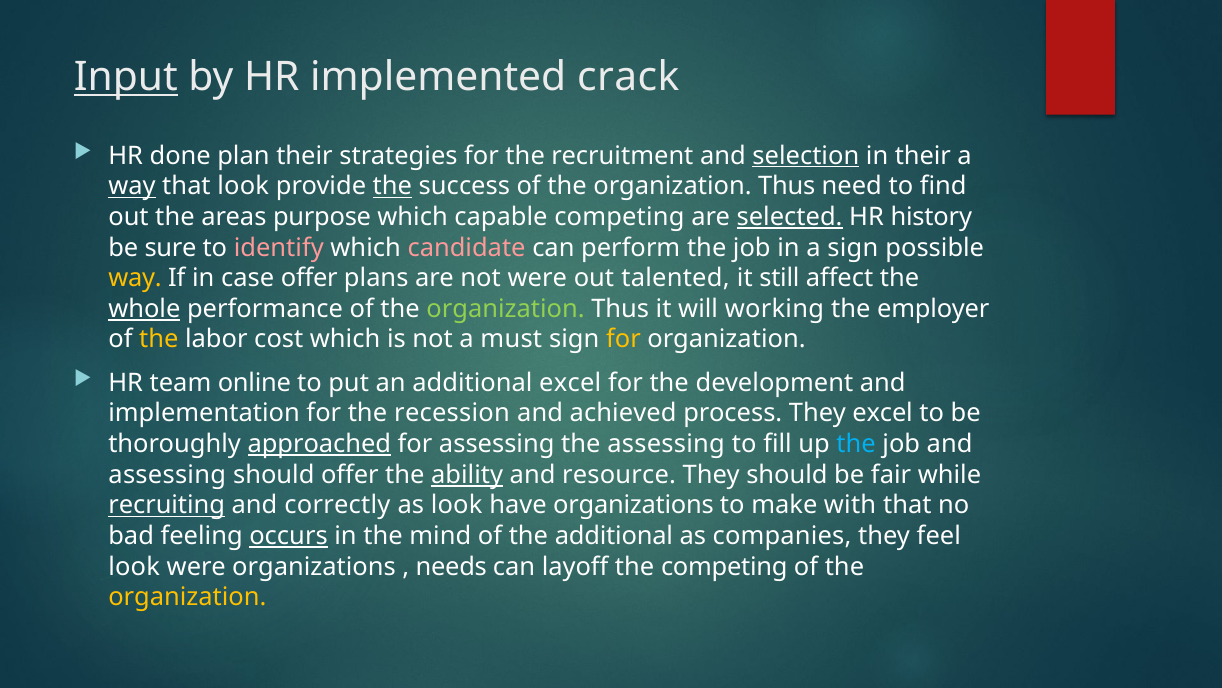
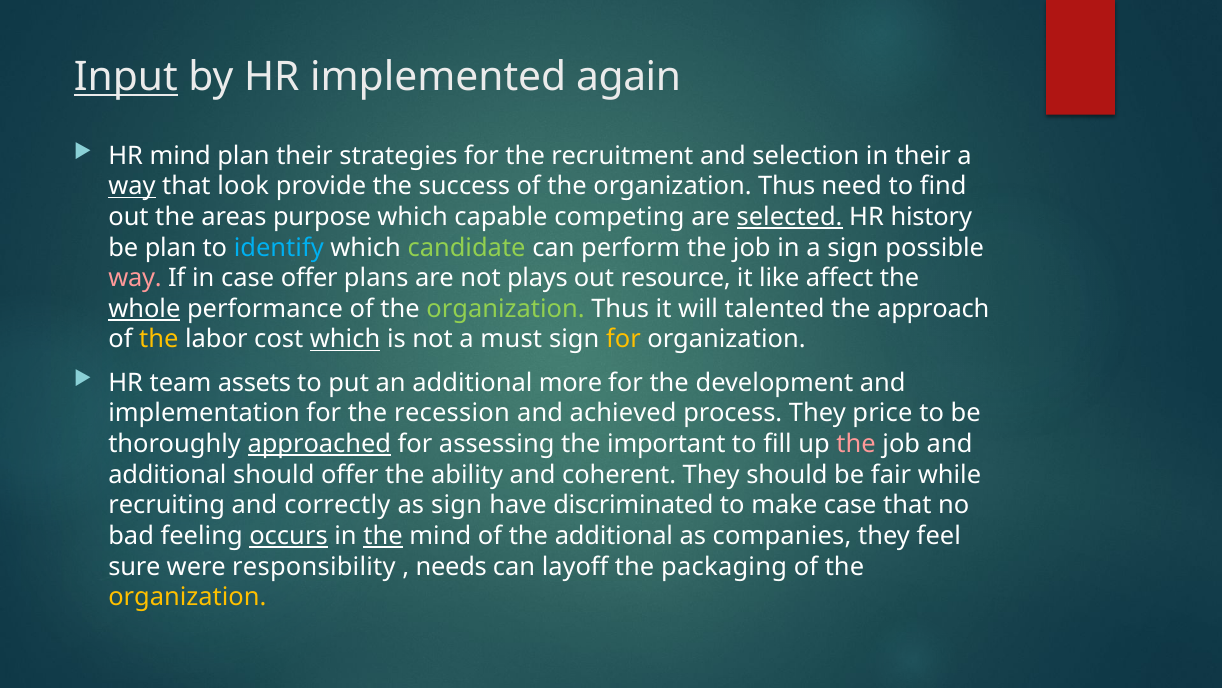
crack: crack -> again
HR done: done -> mind
selection underline: present -> none
the at (392, 186) underline: present -> none
be sure: sure -> plan
identify colour: pink -> light blue
candidate colour: pink -> light green
way at (135, 278) colour: yellow -> pink
not were: were -> plays
talented: talented -> resource
still: still -> like
working: working -> talented
employer: employer -> approach
which at (345, 339) underline: none -> present
online: online -> assets
additional excel: excel -> more
They excel: excel -> price
the assessing: assessing -> important
the at (856, 444) colour: light blue -> pink
assessing at (167, 474): assessing -> additional
ability underline: present -> none
resource: resource -> coherent
recruiting underline: present -> none
as look: look -> sign
have organizations: organizations -> discriminated
make with: with -> case
the at (383, 536) underline: none -> present
look at (134, 566): look -> sure
were organizations: organizations -> responsibility
the competing: competing -> packaging
